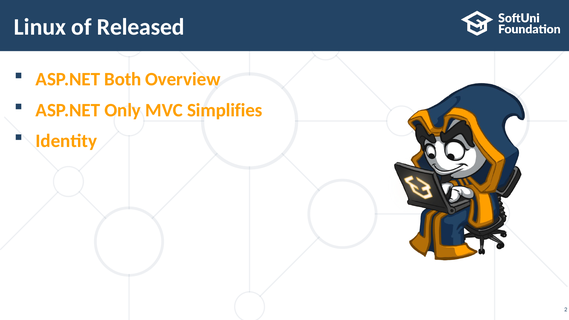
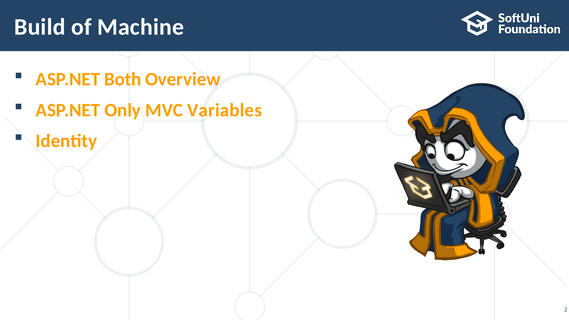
Linux: Linux -> Build
Released: Released -> Machine
Simplifies: Simplifies -> Variables
